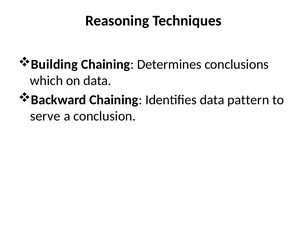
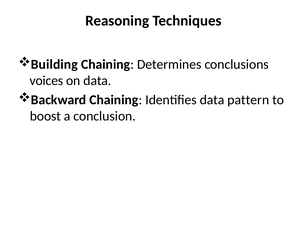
which: which -> voices
serve: serve -> boost
